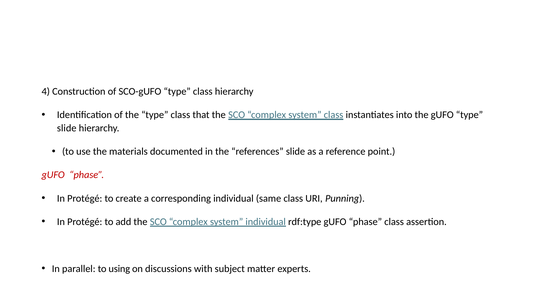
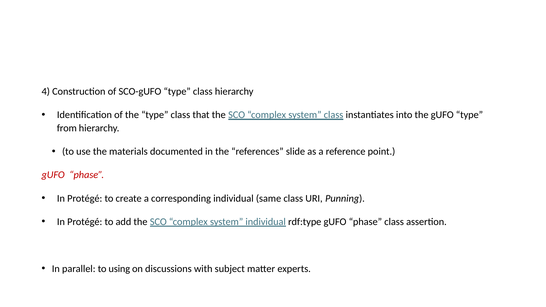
slide at (67, 128): slide -> from
